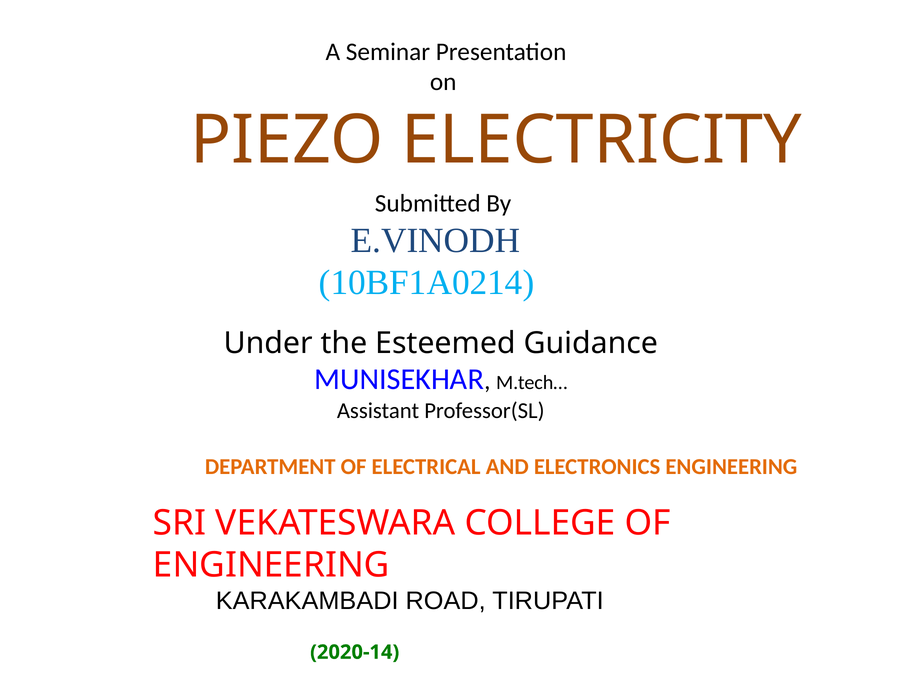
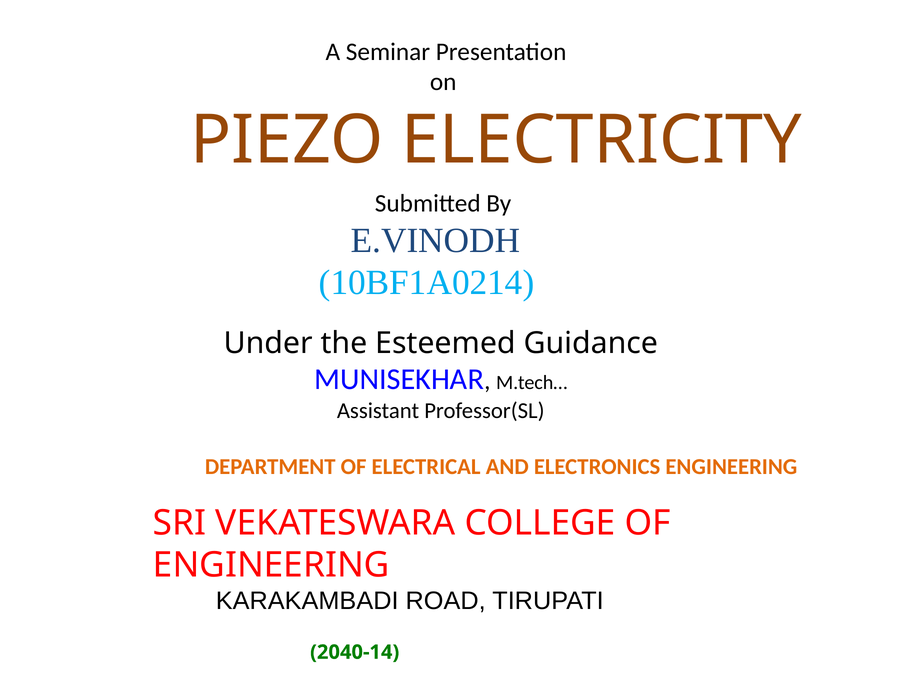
2020-14: 2020-14 -> 2040-14
